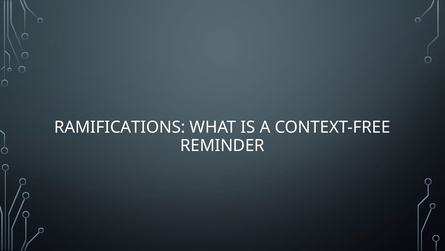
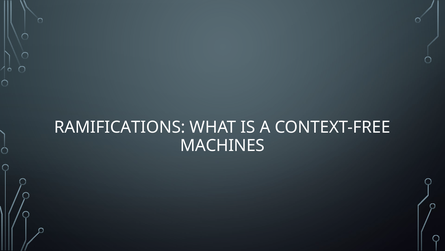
REMINDER: REMINDER -> MACHINES
